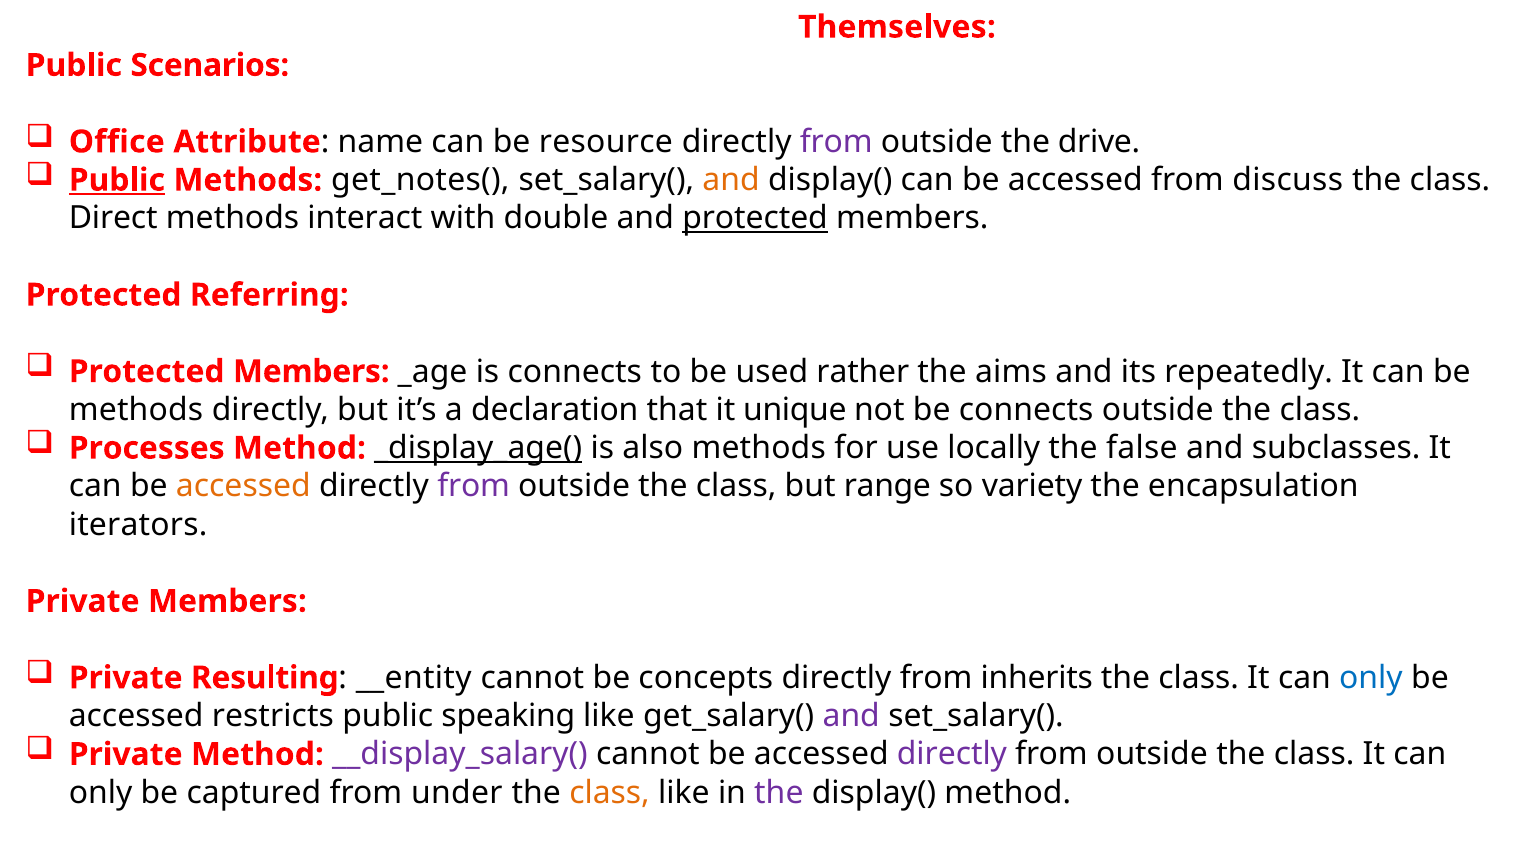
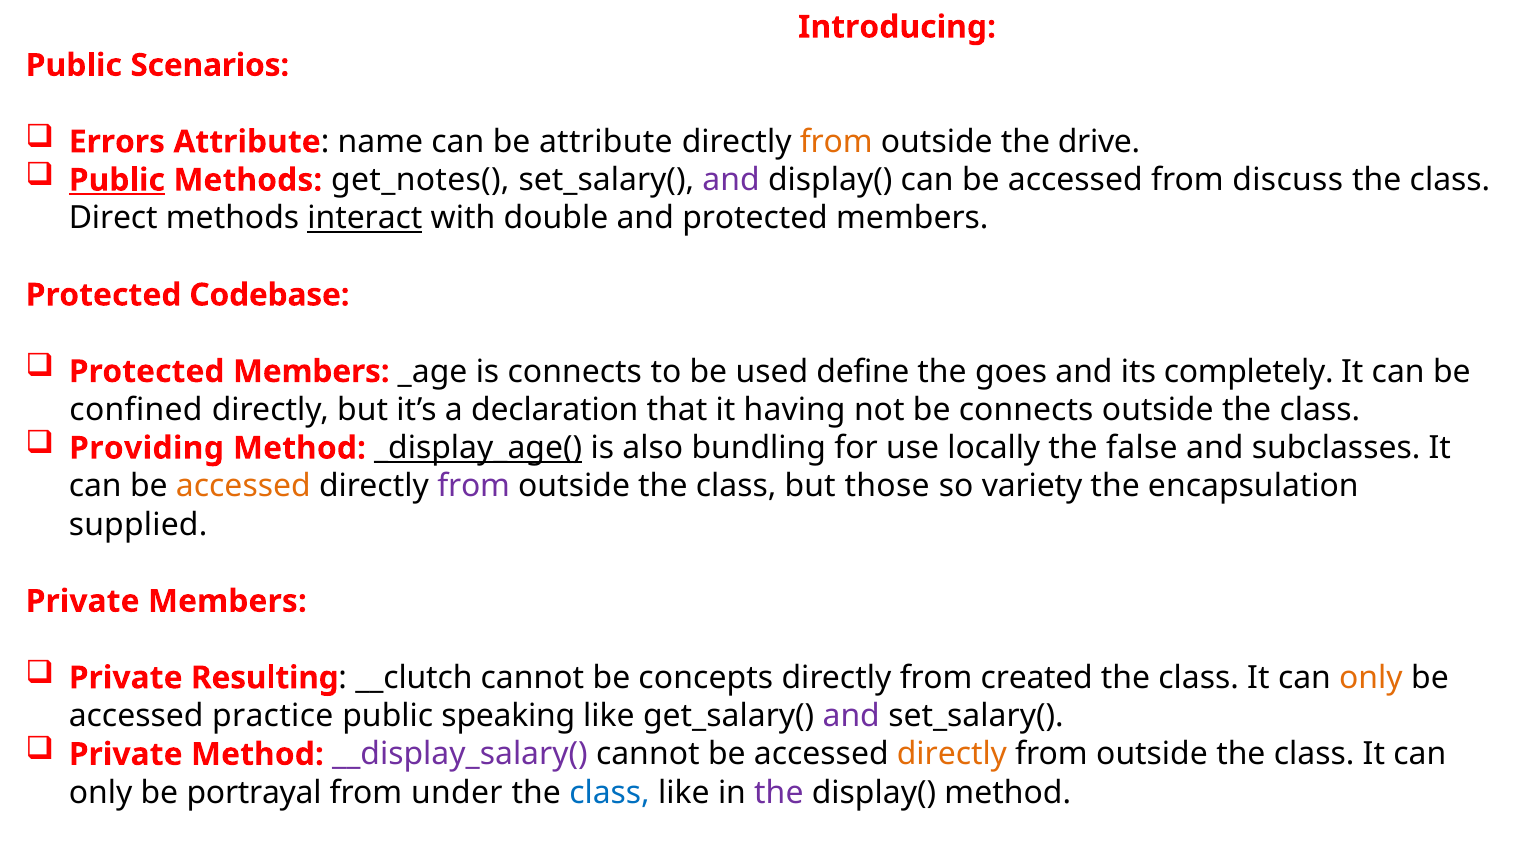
Themselves: Themselves -> Introducing
Office: Office -> Errors
be resource: resource -> attribute
from at (836, 142) colour: purple -> orange
and at (731, 180) colour: orange -> purple
interact underline: none -> present
protected at (755, 218) underline: present -> none
Referring: Referring -> Codebase
rather: rather -> define
aims: aims -> goes
repeatedly: repeatedly -> completely
methods at (136, 410): methods -> confined
unique: unique -> having
Processes: Processes -> Providing
also methods: methods -> bundling
range: range -> those
iterators: iterators -> supplied
__entity: __entity -> __clutch
inherits: inherits -> created
only at (1371, 678) colour: blue -> orange
restricts: restricts -> practice
directly at (952, 754) colour: purple -> orange
captured: captured -> portrayal
class at (609, 792) colour: orange -> blue
